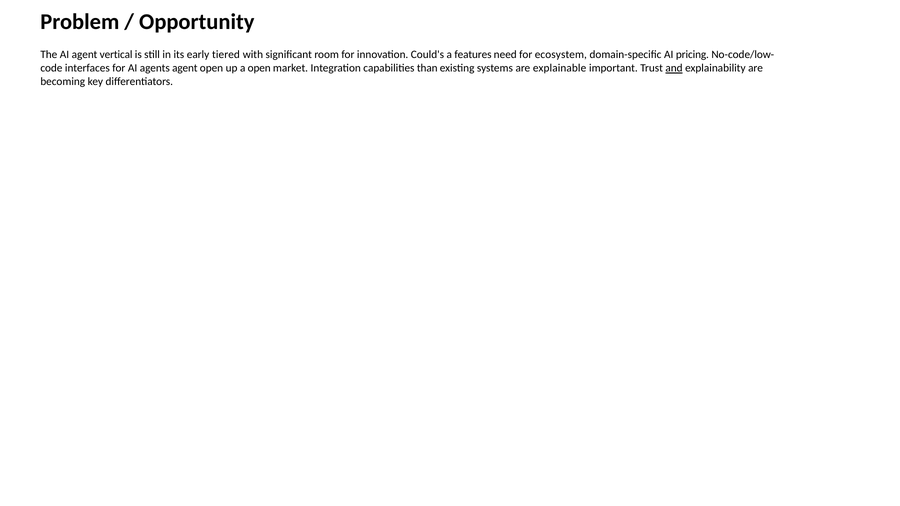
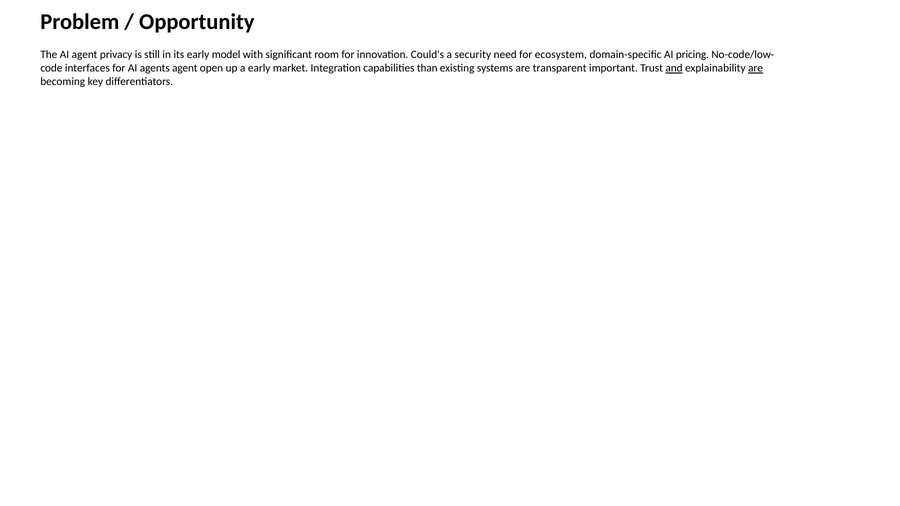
vertical: vertical -> privacy
tiered: tiered -> model
features: features -> security
a open: open -> early
explainable: explainable -> transparent
are at (756, 68) underline: none -> present
